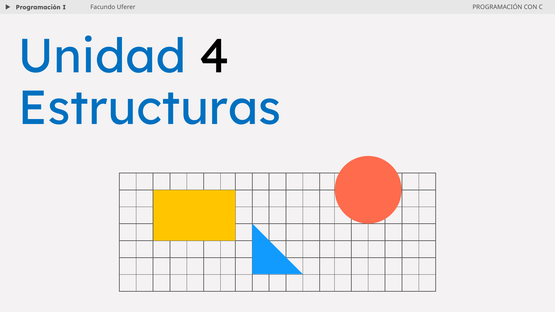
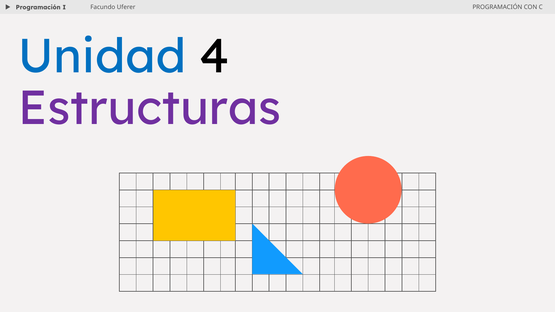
Estructuras colour: blue -> purple
